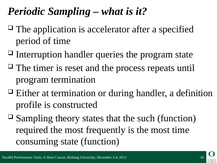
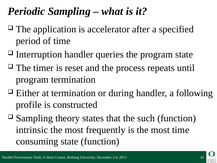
definition: definition -> following
required: required -> intrinsic
